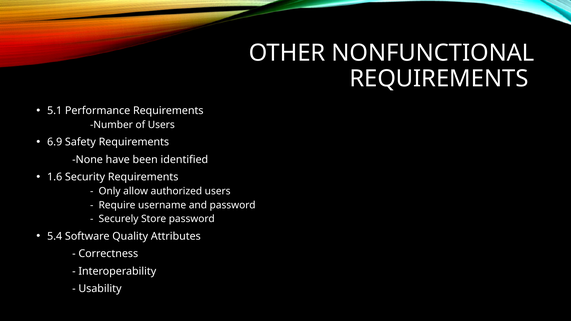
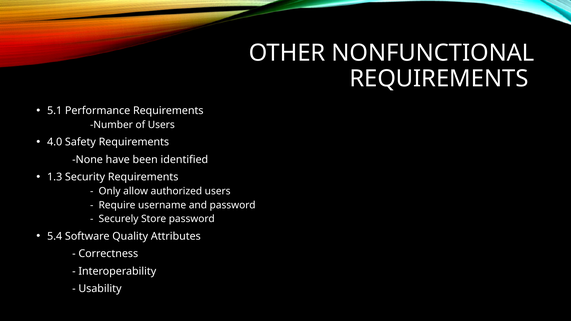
6.9: 6.9 -> 4.0
1.6: 1.6 -> 1.3
